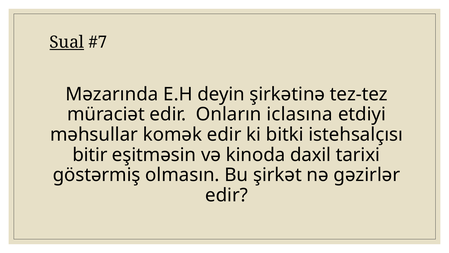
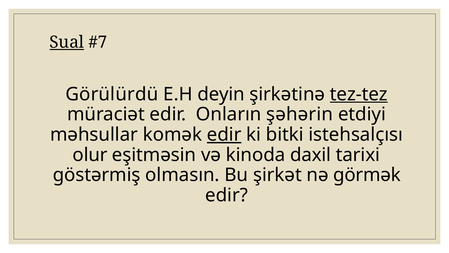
Məzarında: Məzarında -> Görülürdü
tez-tez underline: none -> present
iclasına: iclasına -> şəhərin
edir at (224, 134) underline: none -> present
bitir: bitir -> olur
gəzirlər: gəzirlər -> görmək
